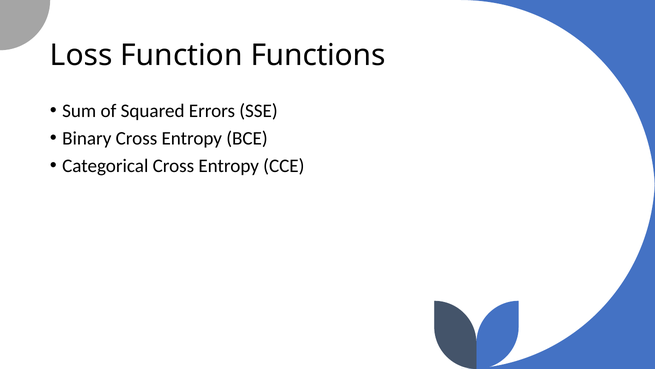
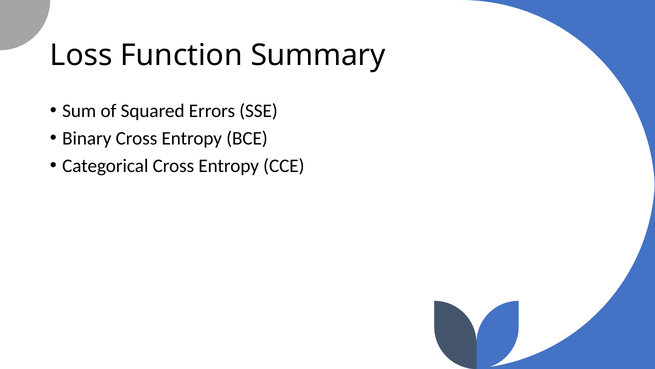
Functions: Functions -> Summary
